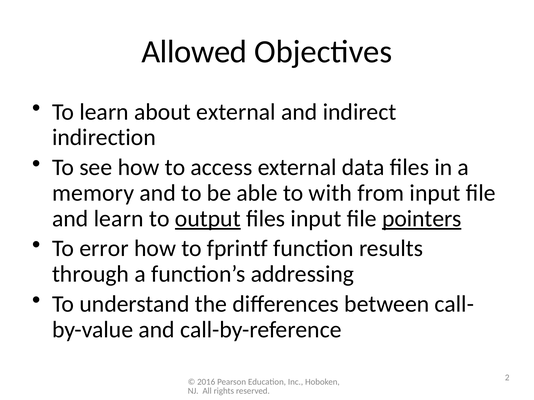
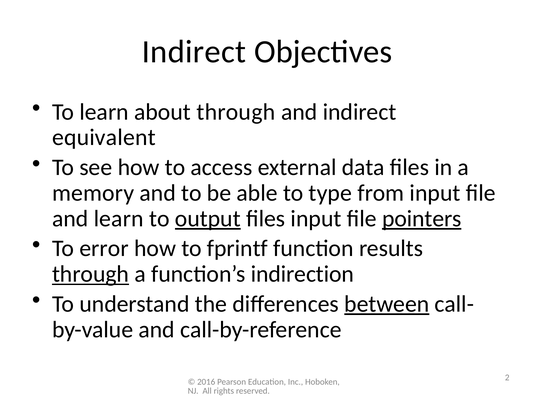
Allowed at (194, 52): Allowed -> Indirect
about external: external -> through
indirection: indirection -> equivalent
with: with -> type
through at (91, 274) underline: none -> present
addressing: addressing -> indirection
between underline: none -> present
